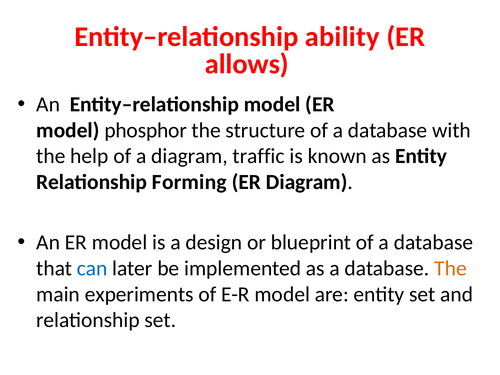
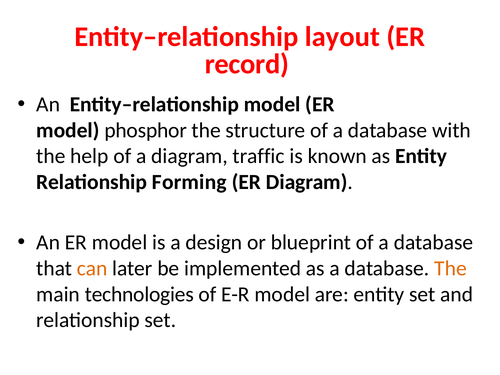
ability: ability -> layout
allows: allows -> record
can colour: blue -> orange
experiments: experiments -> technologies
